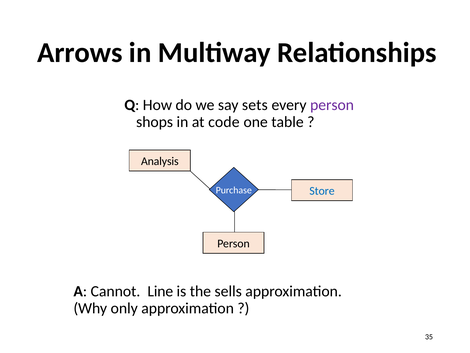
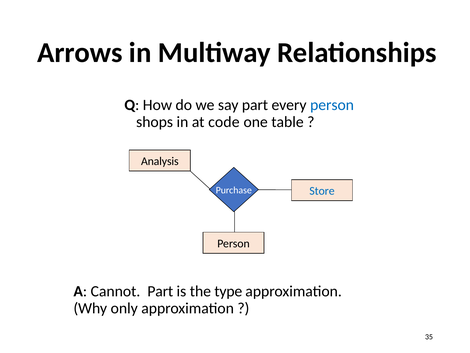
say sets: sets -> part
person at (332, 105) colour: purple -> blue
Cannot Line: Line -> Part
sells: sells -> type
